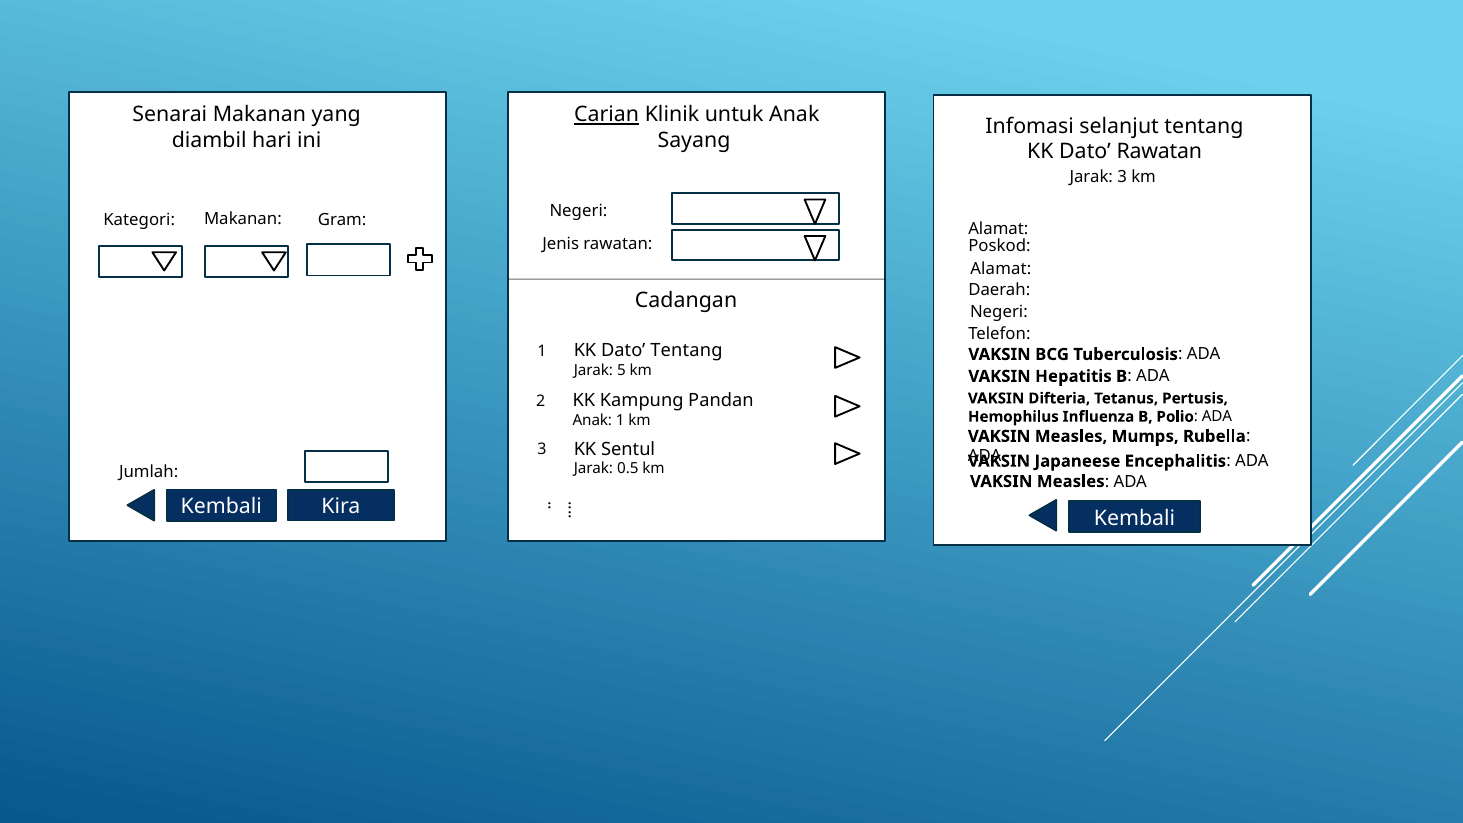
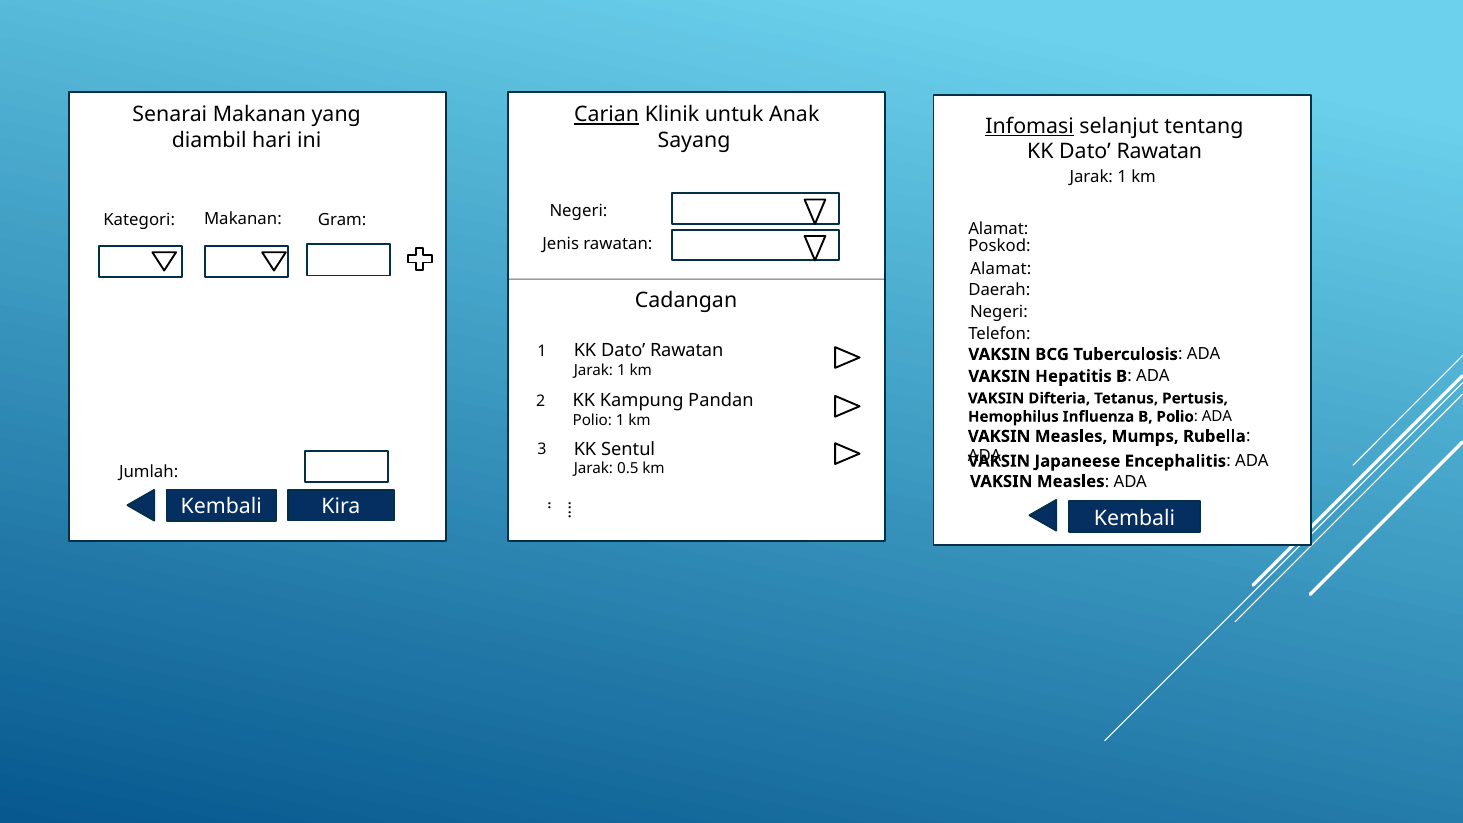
Infomasi underline: none -> present
3 at (1122, 177): 3 -> 1
Tentang at (687, 350): Tentang -> Rawatan
5 at (621, 370): 5 -> 1
Anak at (592, 420): Anak -> Polio
